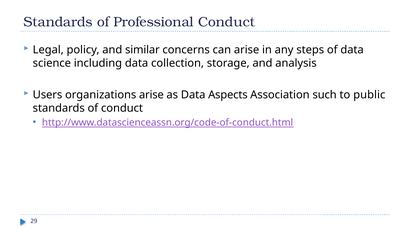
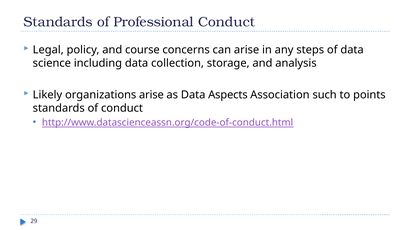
similar: similar -> course
Users: Users -> Likely
public: public -> points
